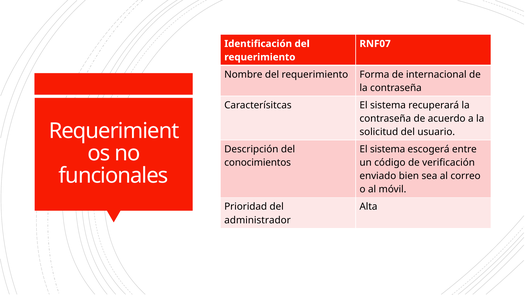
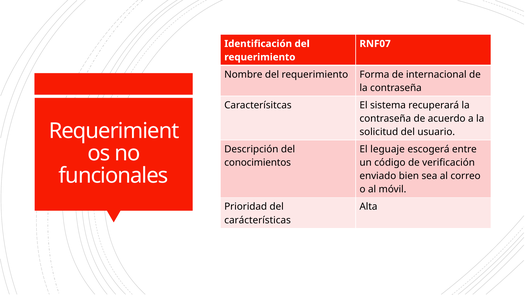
sistema at (388, 149): sistema -> leguaje
administrador: administrador -> carácterísticas
